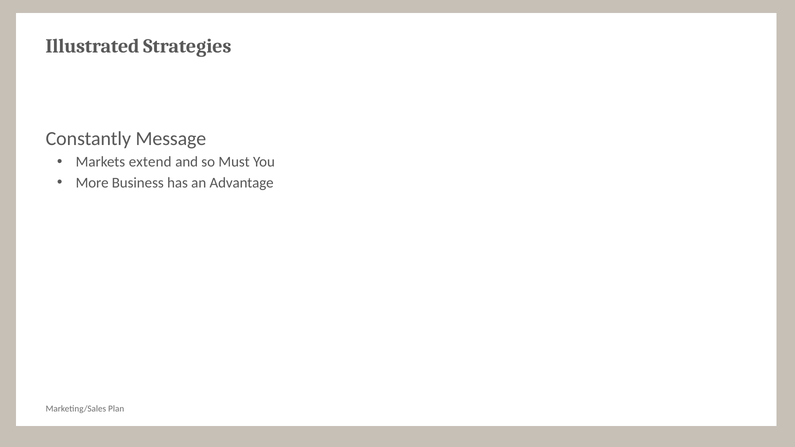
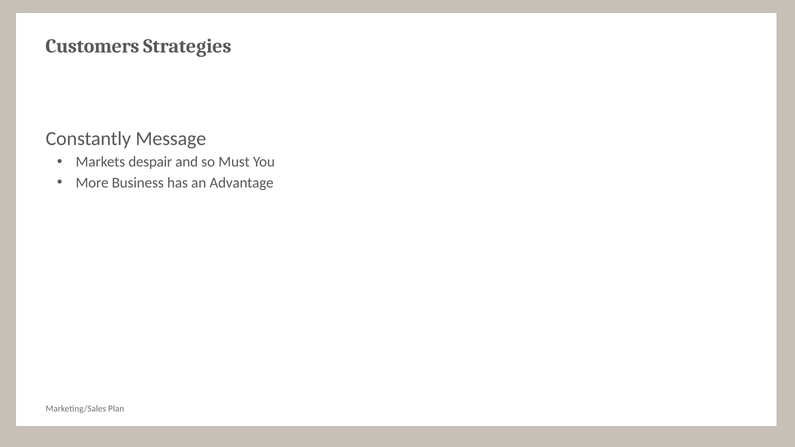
Illustrated: Illustrated -> Customers
extend: extend -> despair
